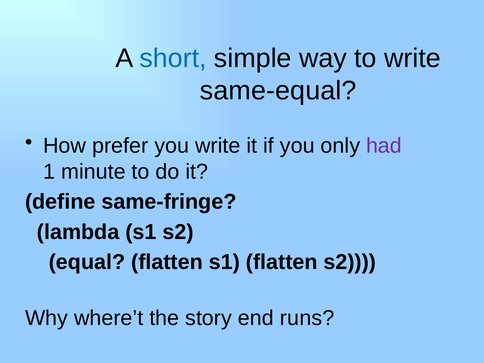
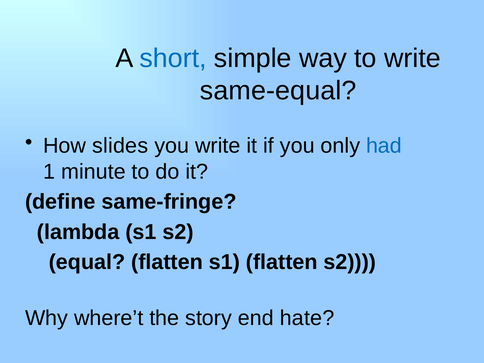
prefer: prefer -> slides
had colour: purple -> blue
runs: runs -> hate
